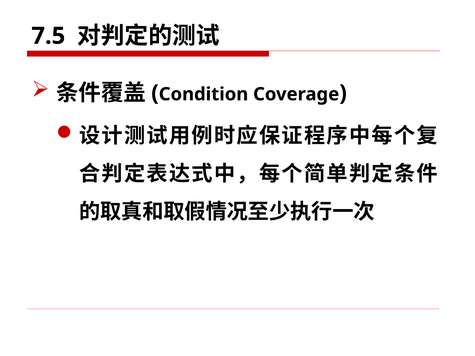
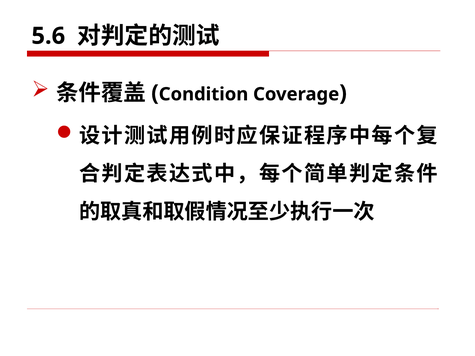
7.5: 7.5 -> 5.6
